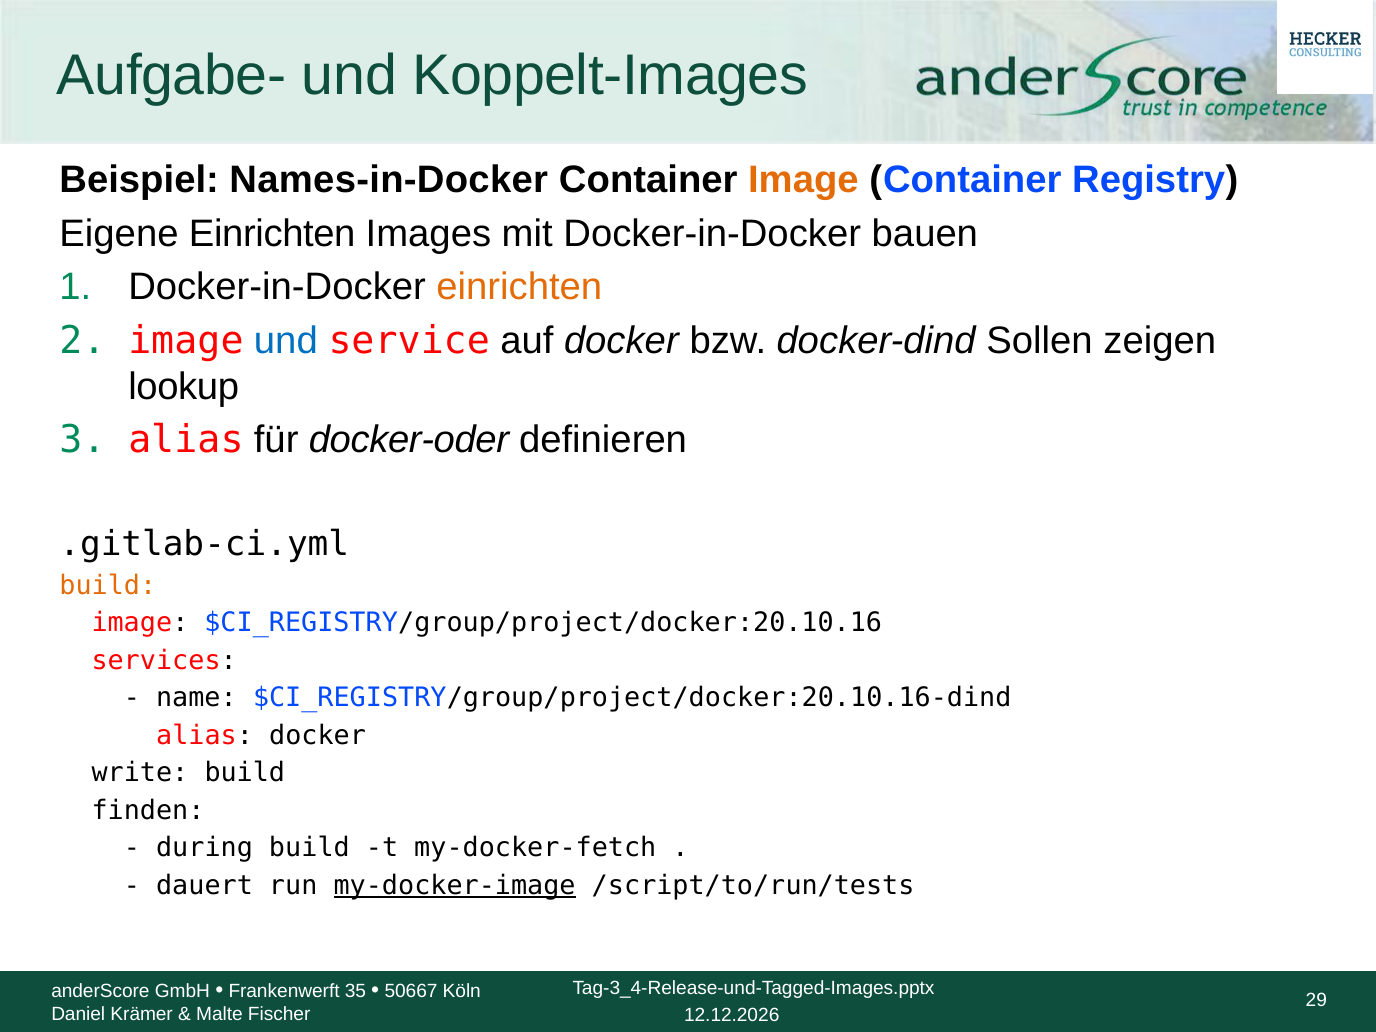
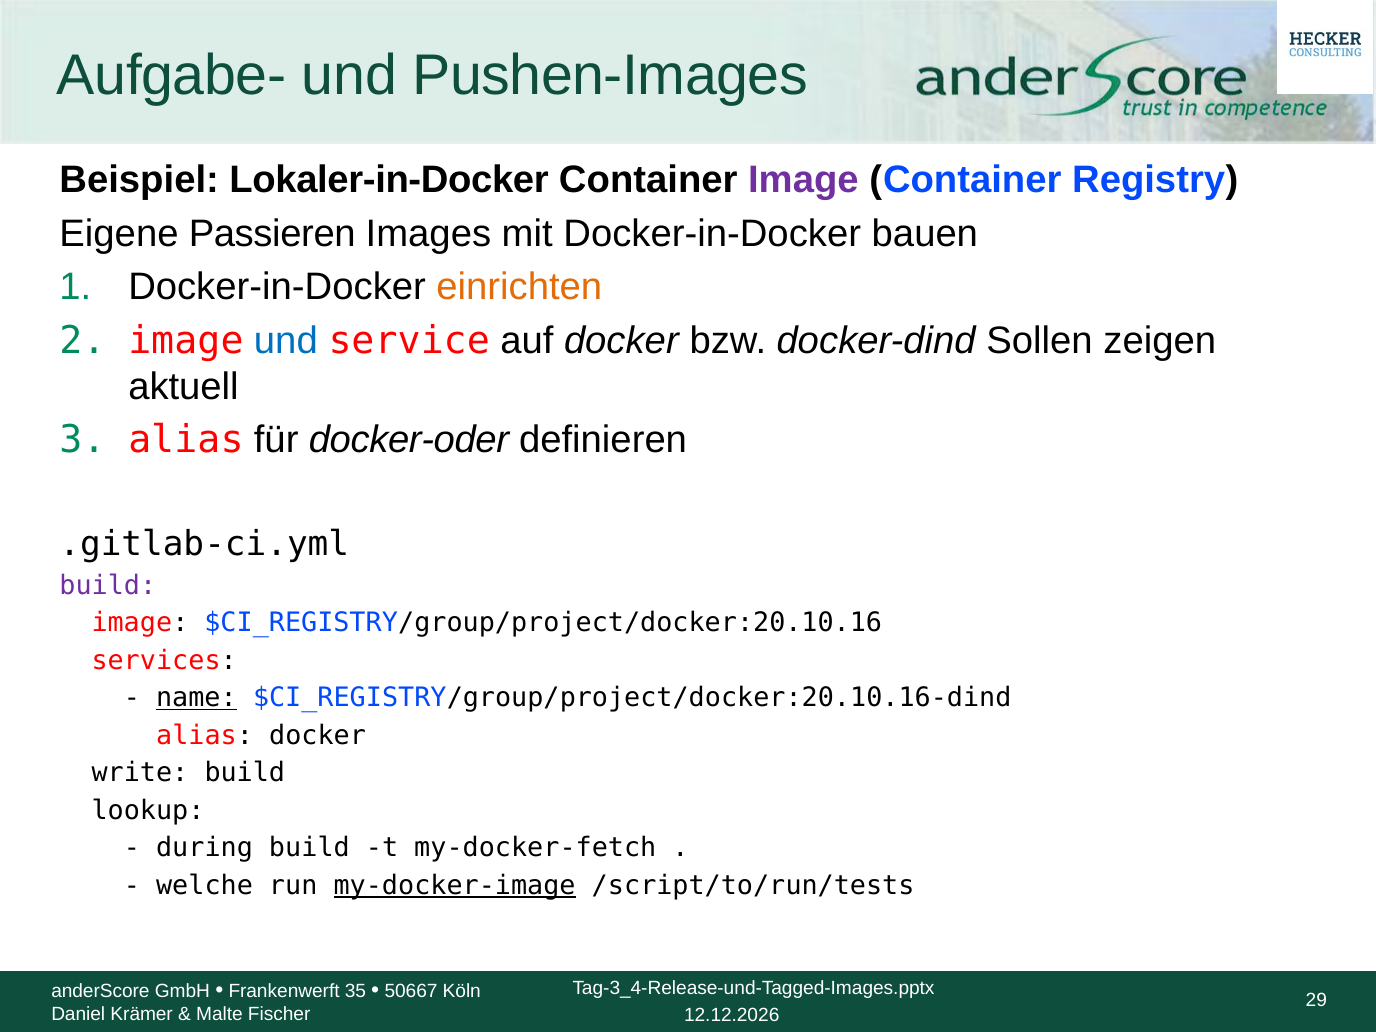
Koppelt-Images: Koppelt-Images -> Pushen-Images
Names-in-Docker: Names-in-Docker -> Lokaler-in-Docker
Image at (803, 180) colour: orange -> purple
Eigene Einrichten: Einrichten -> Passieren
lookup: lookup -> aktuell
build at (108, 585) colour: orange -> purple
name underline: none -> present
finden: finden -> lookup
dauert: dauert -> welche
